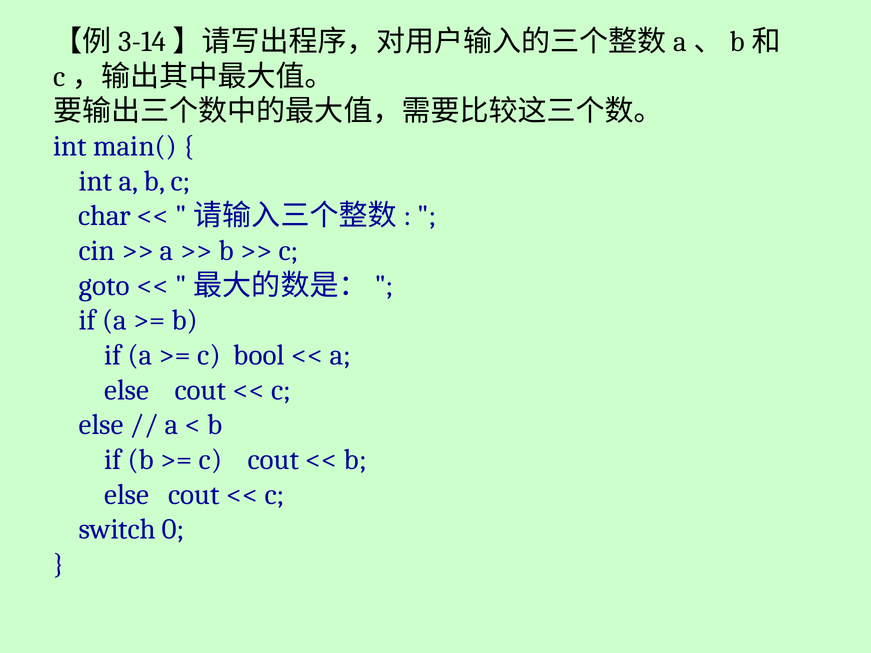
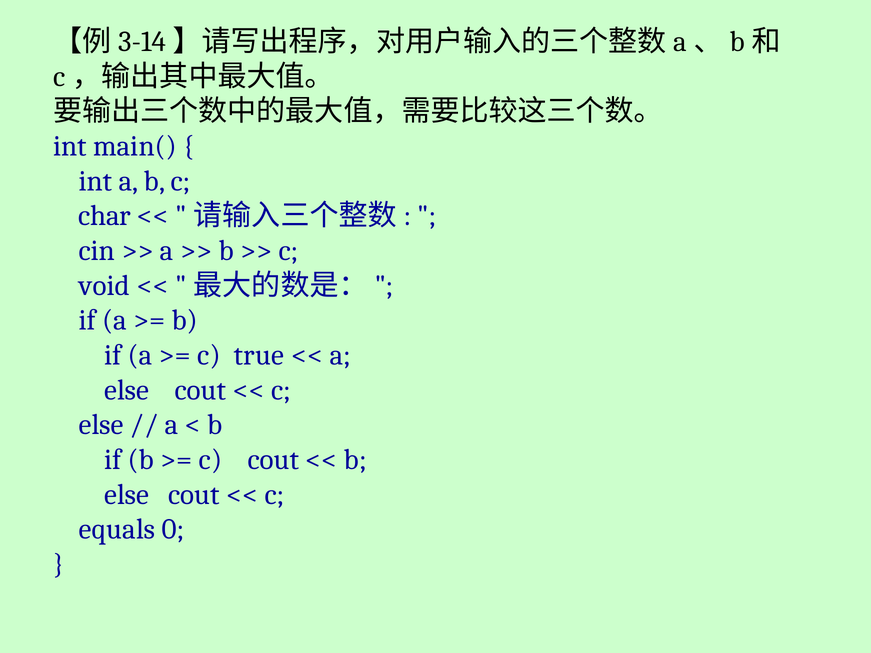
goto: goto -> void
bool: bool -> true
switch: switch -> equals
